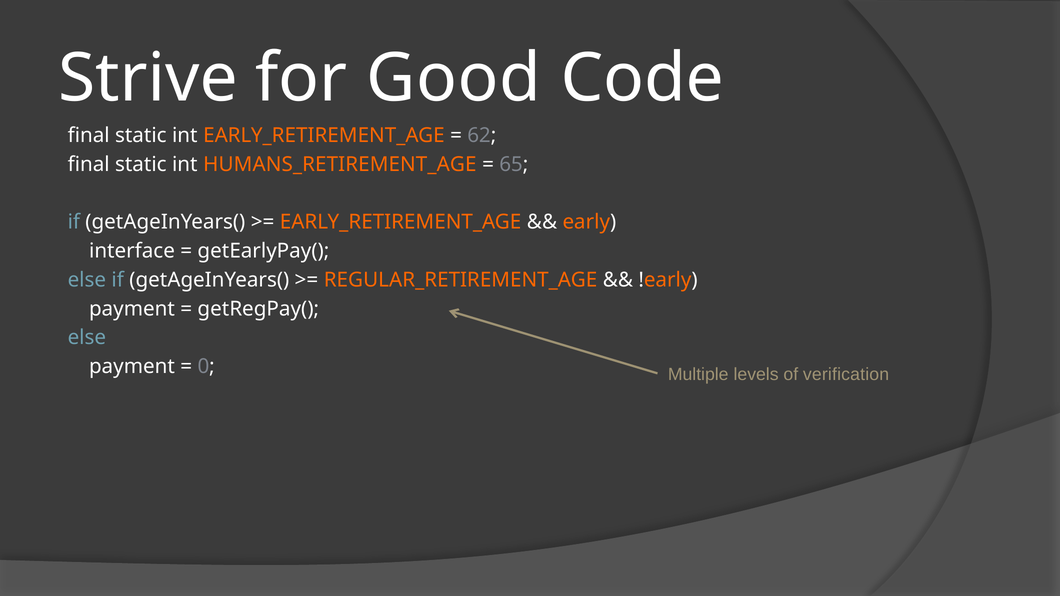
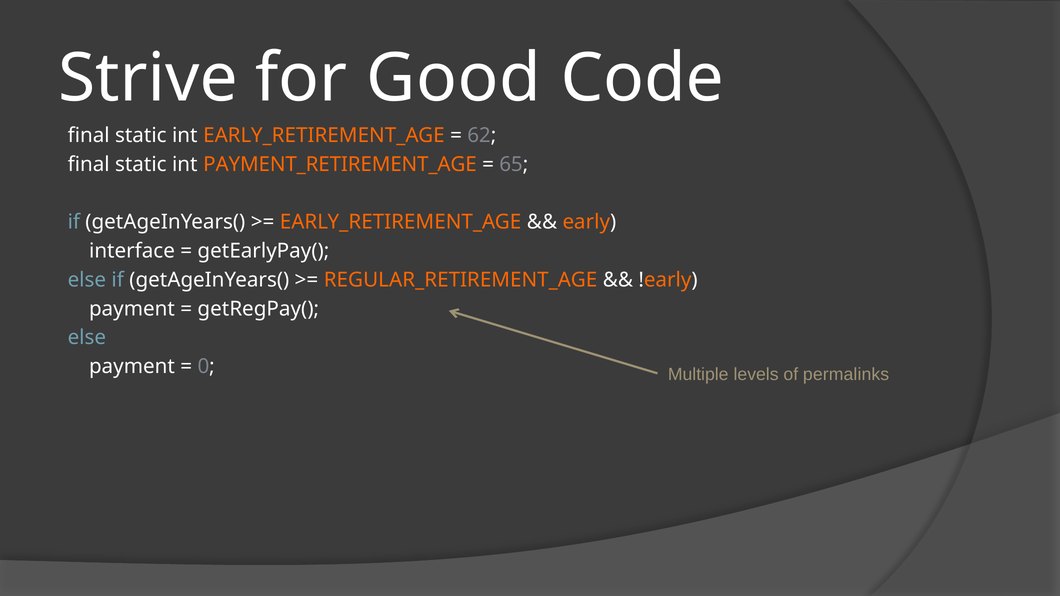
HUMANS_RETIREMENT_AGE: HUMANS_RETIREMENT_AGE -> PAYMENT_RETIREMENT_AGE
verification: verification -> permalinks
